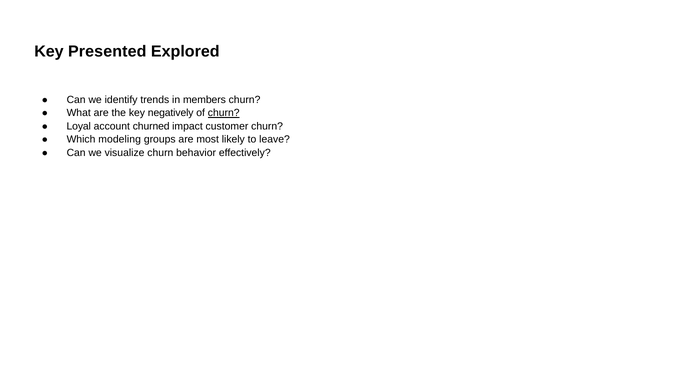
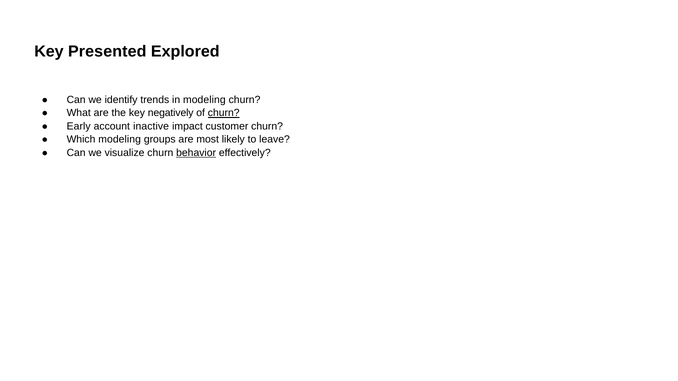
in members: members -> modeling
Loyal: Loyal -> Early
churned: churned -> inactive
behavior underline: none -> present
